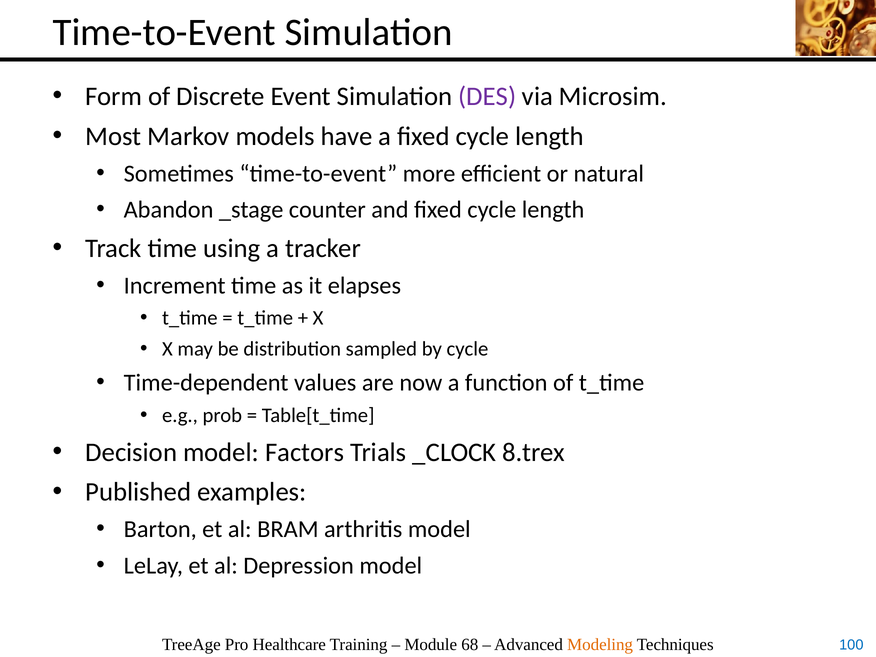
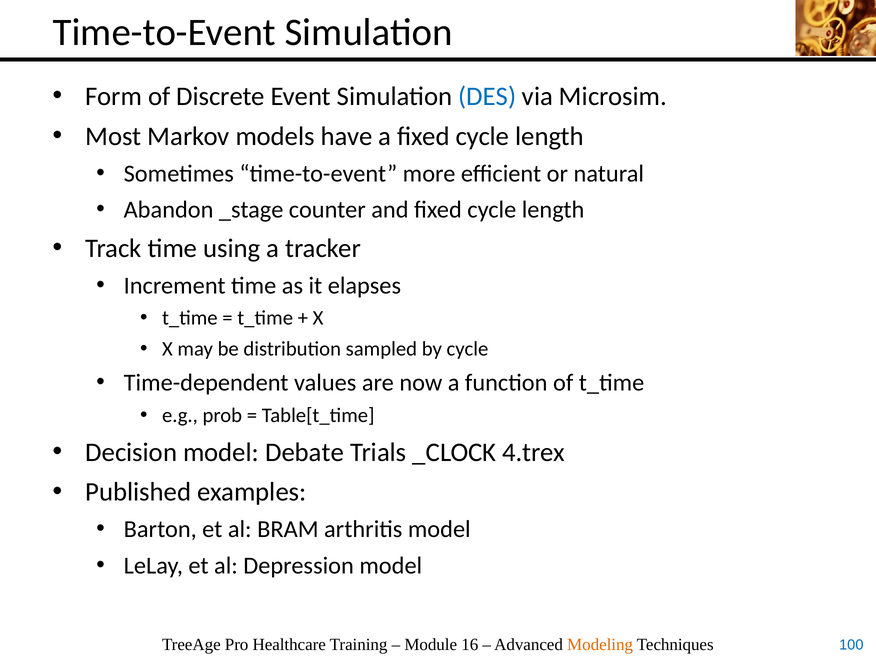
DES colour: purple -> blue
Factors: Factors -> Debate
8.trex: 8.trex -> 4.trex
68: 68 -> 16
